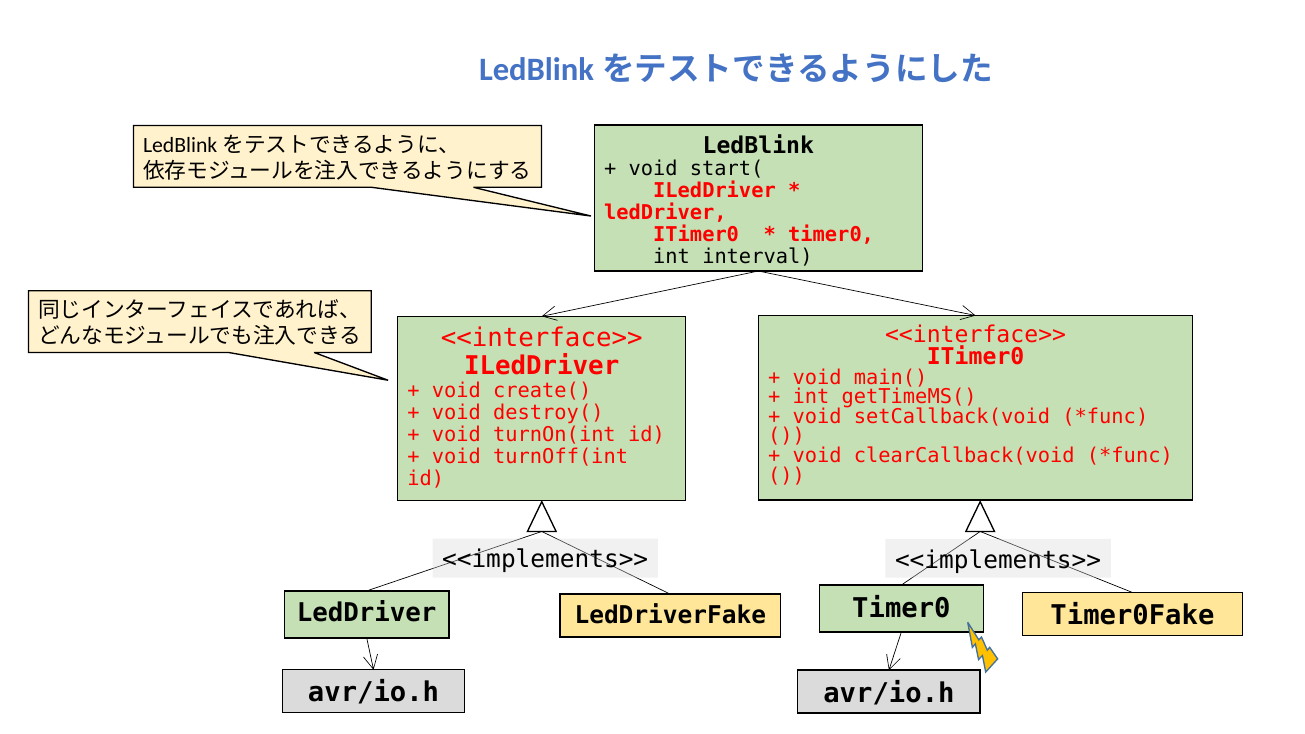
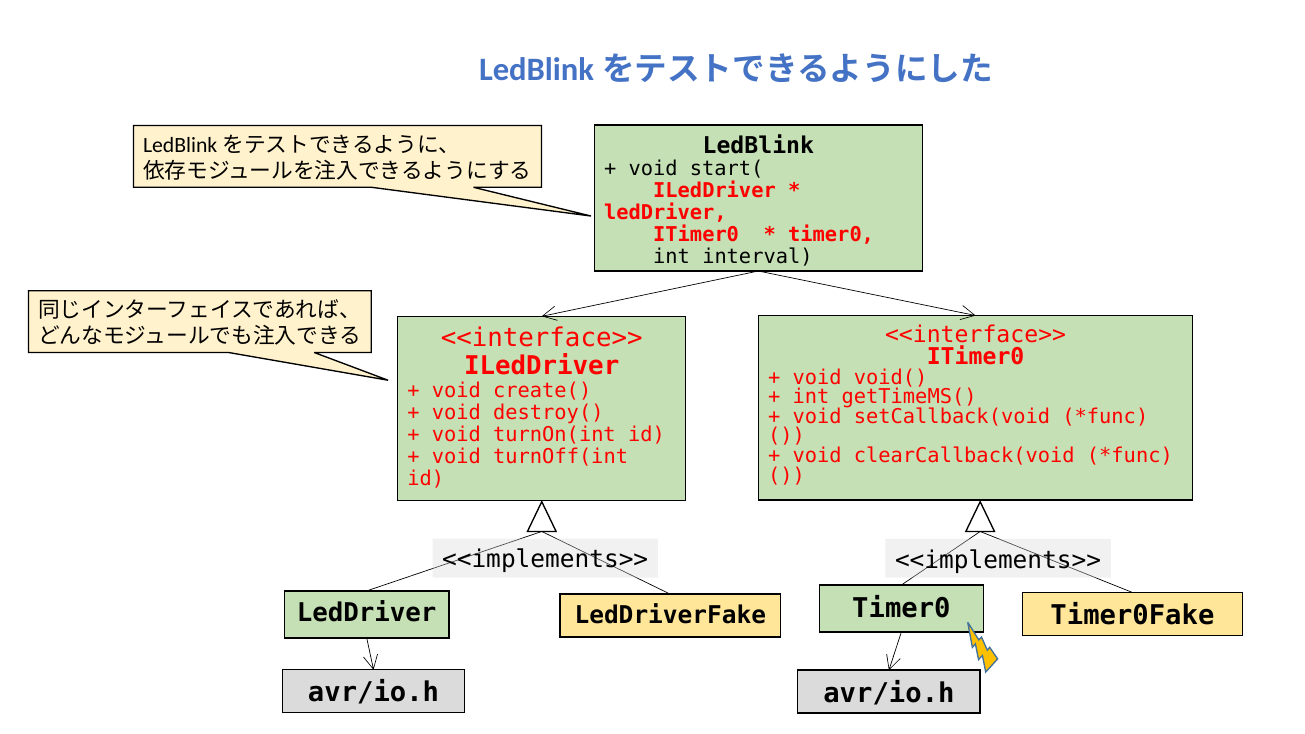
main(: main( -> void(
